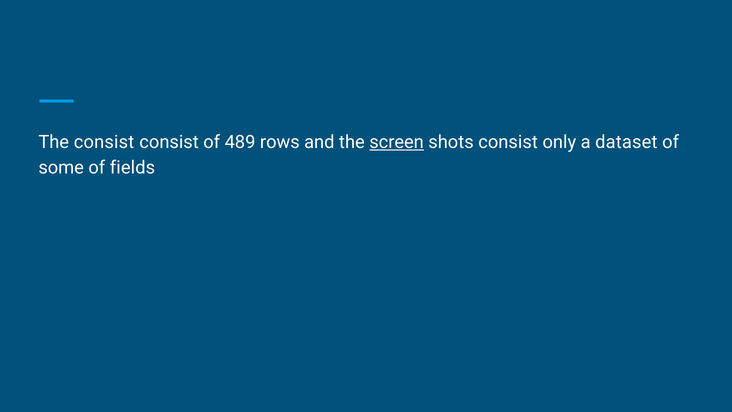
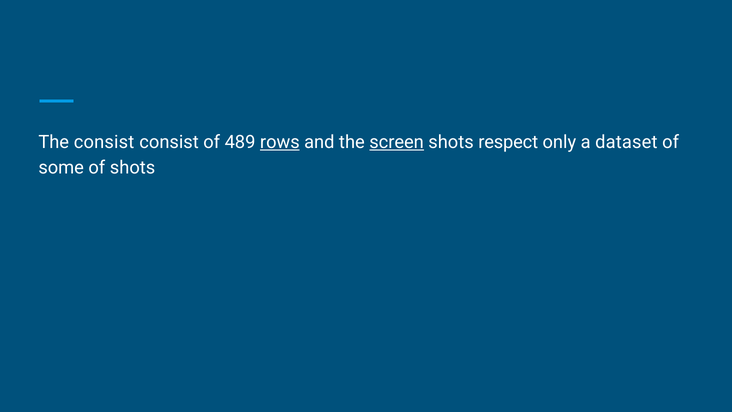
rows underline: none -> present
shots consist: consist -> respect
of fields: fields -> shots
